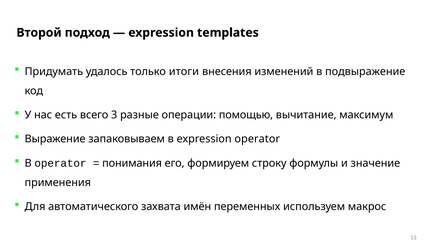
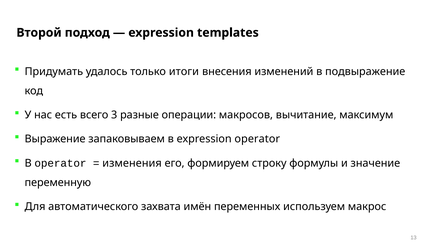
помощью: помощью -> макросов
понимания: понимания -> изменения
применения: применения -> переменную
